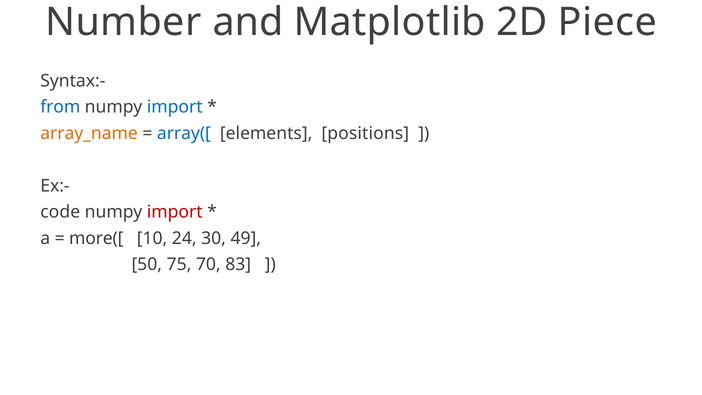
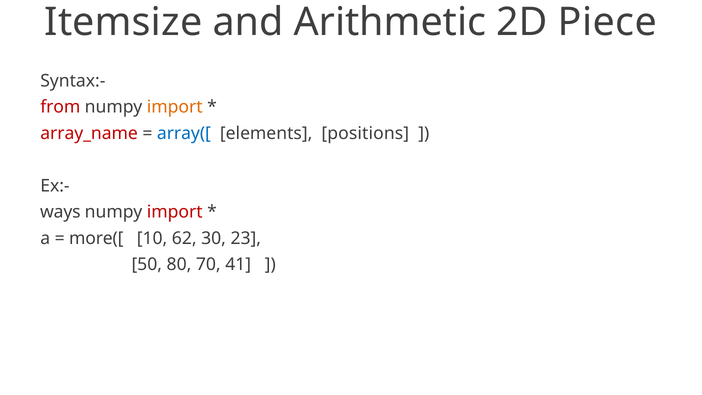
Number: Number -> Itemsize
Matplotlib: Matplotlib -> Arithmetic
from colour: blue -> red
import at (175, 107) colour: blue -> orange
array_name colour: orange -> red
code: code -> ways
24: 24 -> 62
49: 49 -> 23
75: 75 -> 80
83: 83 -> 41
